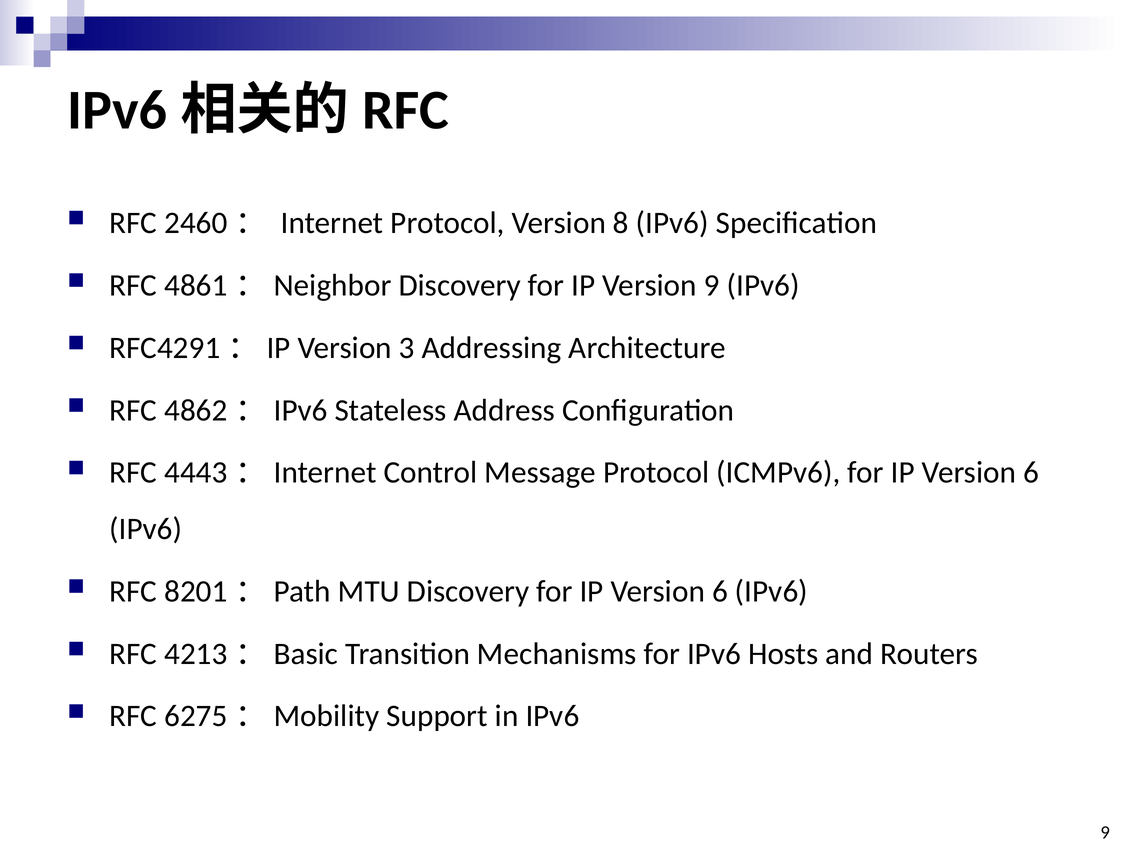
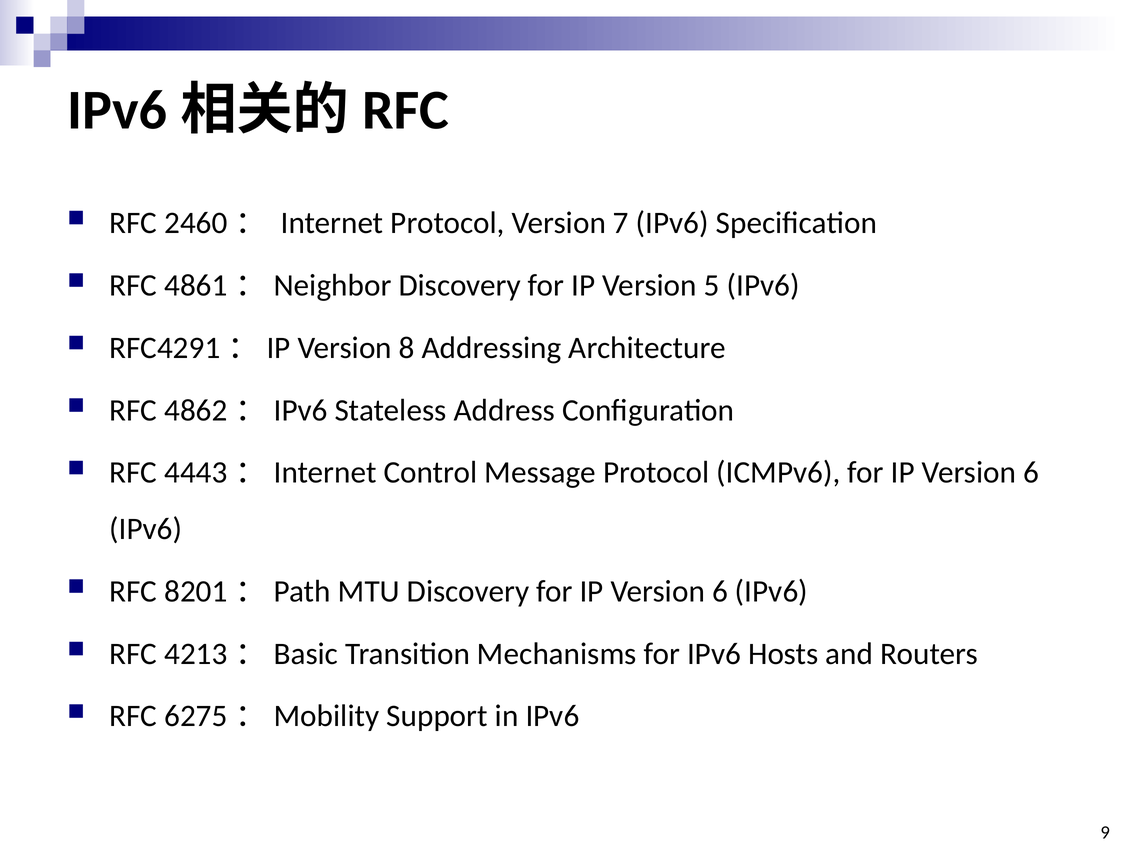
8: 8 -> 7
Version 9: 9 -> 5
3: 3 -> 8
